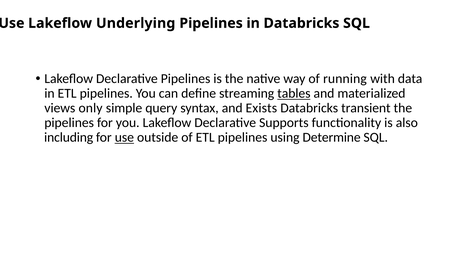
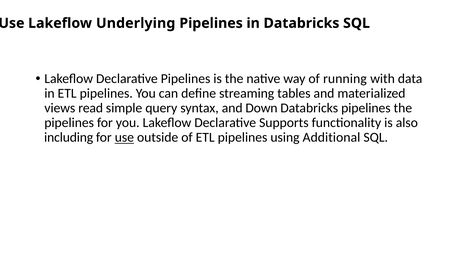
tables underline: present -> none
only: only -> read
Exists: Exists -> Down
Databricks transient: transient -> pipelines
Determine: Determine -> Additional
